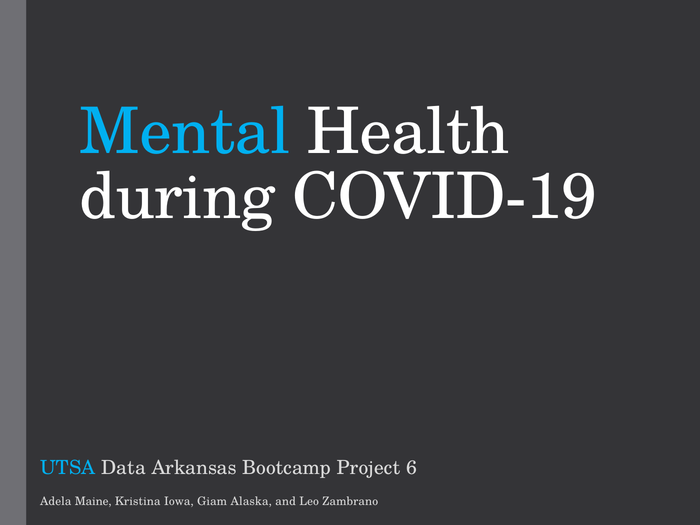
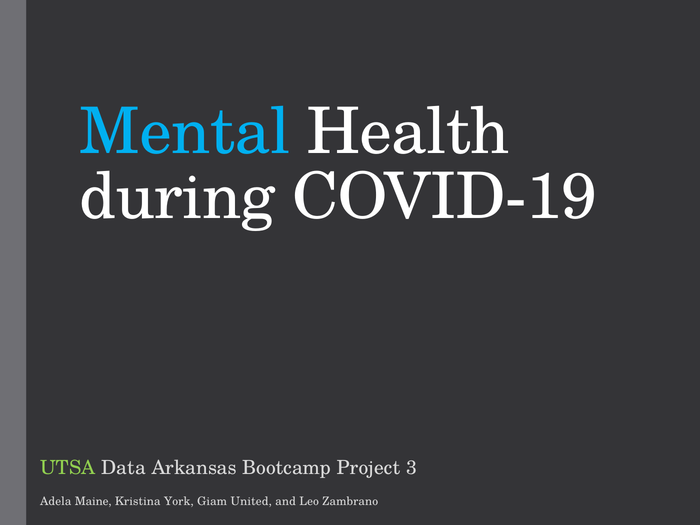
UTSA colour: light blue -> light green
6: 6 -> 3
Iowa: Iowa -> York
Alaska: Alaska -> United
